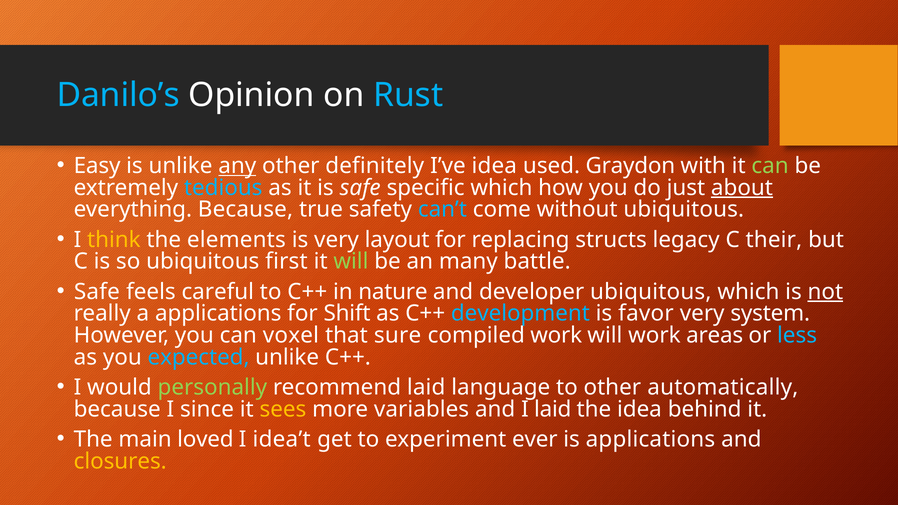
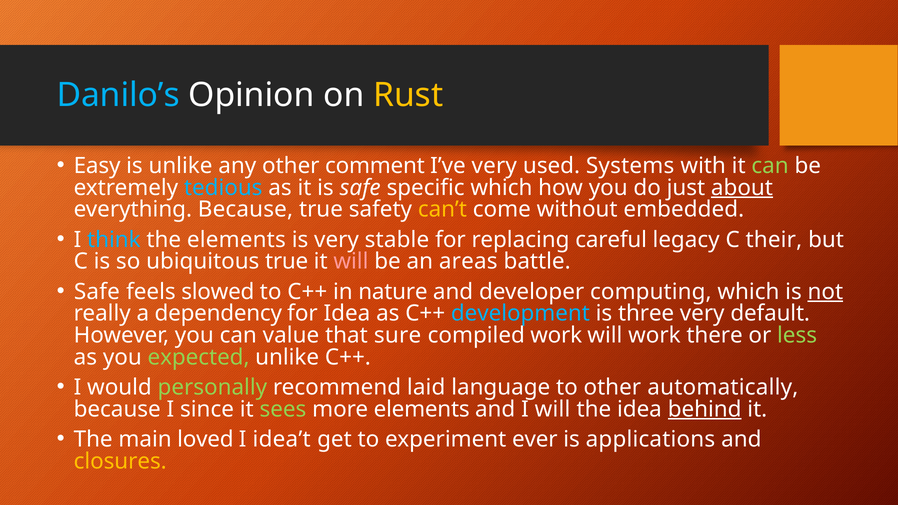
Rust colour: light blue -> yellow
any underline: present -> none
definitely: definitely -> comment
I’ve idea: idea -> very
Graydon: Graydon -> Systems
can’t colour: light blue -> yellow
without ubiquitous: ubiquitous -> embedded
think colour: yellow -> light blue
layout: layout -> stable
structs: structs -> careful
ubiquitous first: first -> true
will at (351, 262) colour: light green -> pink
many: many -> areas
careful: careful -> slowed
developer ubiquitous: ubiquitous -> computing
a applications: applications -> dependency
for Shift: Shift -> Idea
favor: favor -> three
system: system -> default
voxel: voxel -> value
areas: areas -> there
less colour: light blue -> light green
expected colour: light blue -> light green
sees colour: yellow -> light green
more variables: variables -> elements
I laid: laid -> will
behind underline: none -> present
